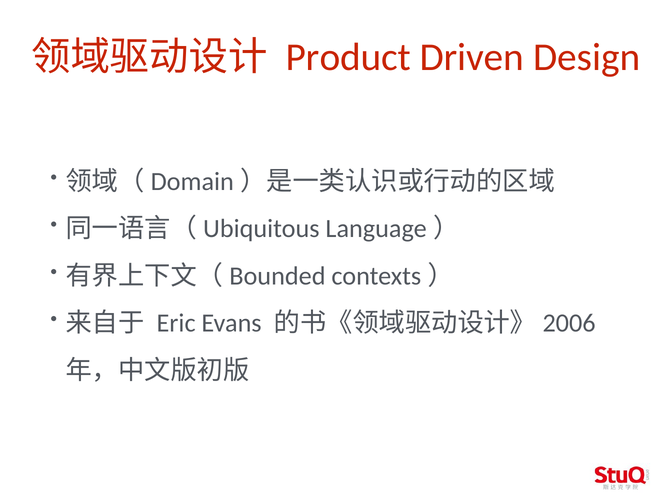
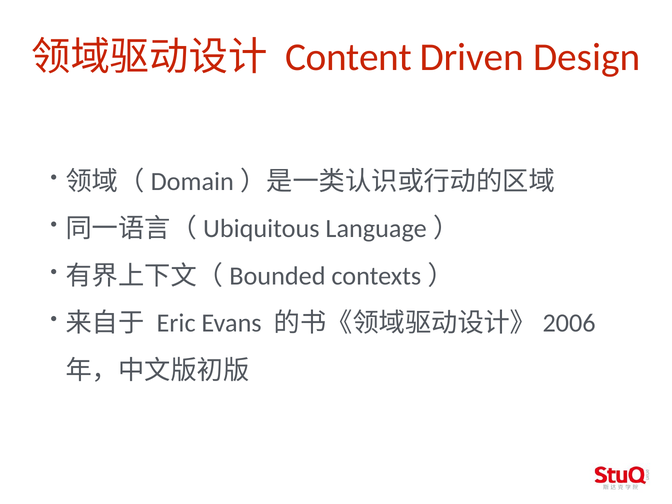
Product: Product -> Content
